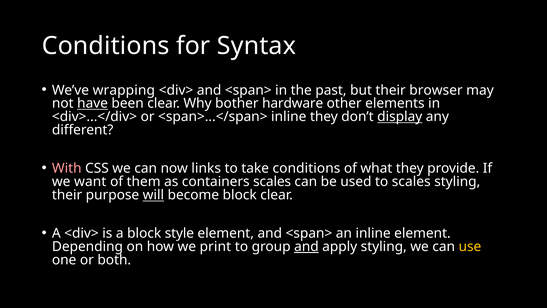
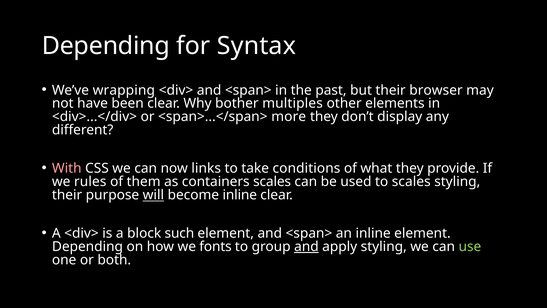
Conditions at (106, 46): Conditions -> Depending
have underline: present -> none
hardware: hardware -> multiples
<span>...</span> inline: inline -> more
display underline: present -> none
want: want -> rules
become block: block -> inline
style: style -> such
print: print -> fonts
use colour: yellow -> light green
